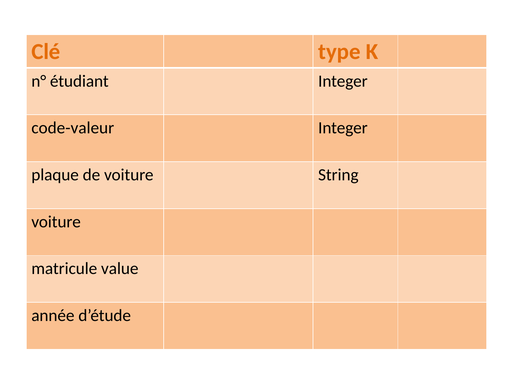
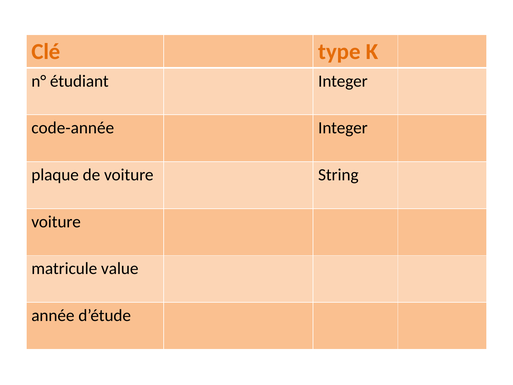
code-valeur: code-valeur -> code-année
